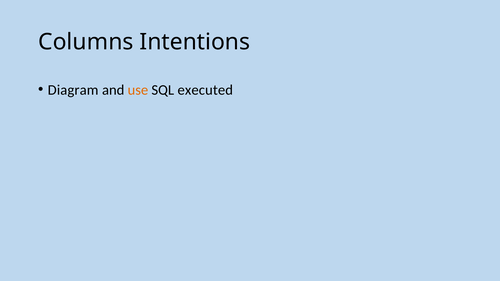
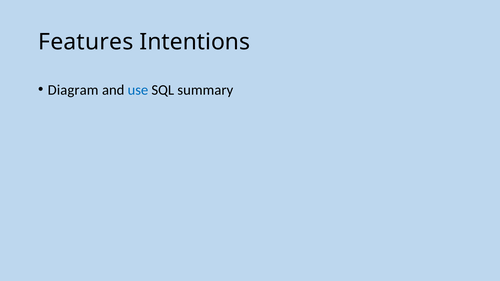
Columns: Columns -> Features
use colour: orange -> blue
executed: executed -> summary
